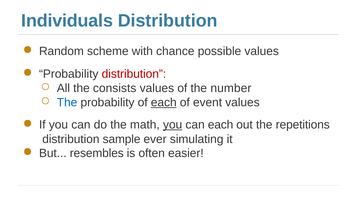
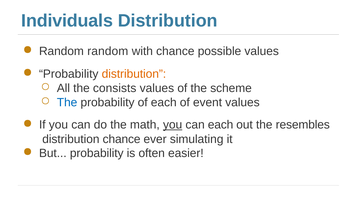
Random scheme: scheme -> random
distribution at (134, 74) colour: red -> orange
number: number -> scheme
each at (164, 102) underline: present -> none
repetitions: repetitions -> resembles
distribution sample: sample -> chance
But resembles: resembles -> probability
